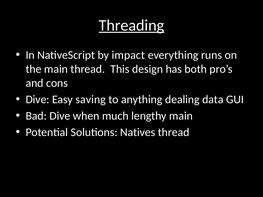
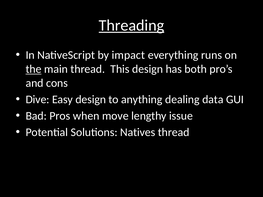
the underline: none -> present
Easy saving: saving -> design
Bad Dive: Dive -> Pros
much: much -> move
lengthy main: main -> issue
